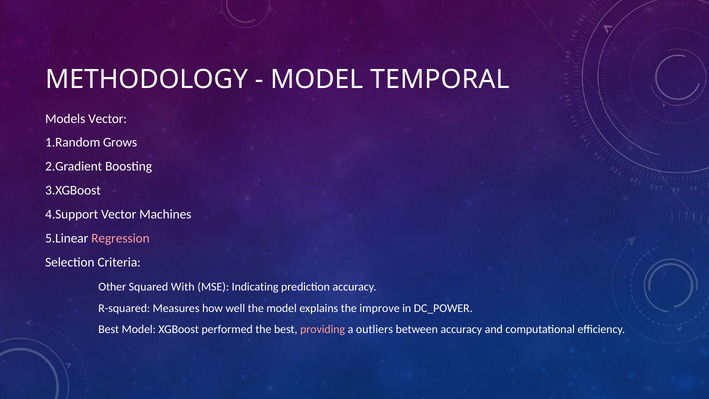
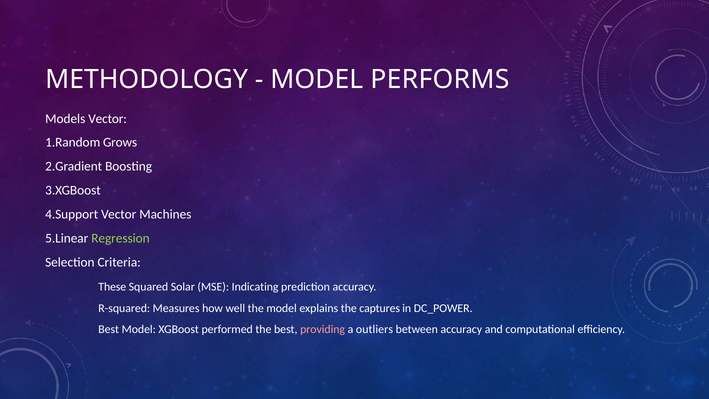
TEMPORAL: TEMPORAL -> PERFORMS
Regression colour: pink -> light green
Other: Other -> These
With: With -> Solar
improve: improve -> captures
